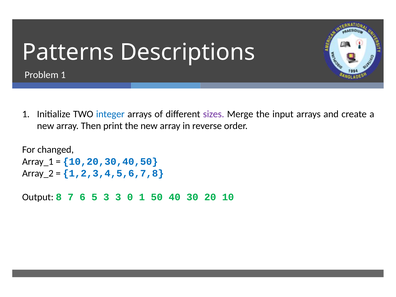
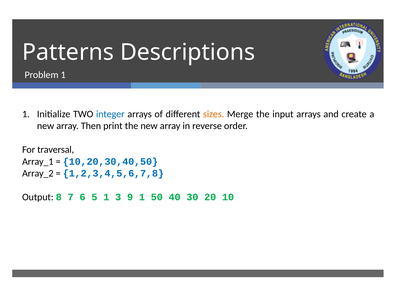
sizes colour: purple -> orange
changed: changed -> traversal
5 3: 3 -> 1
0: 0 -> 9
